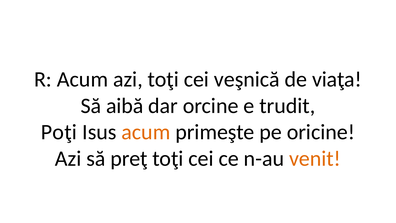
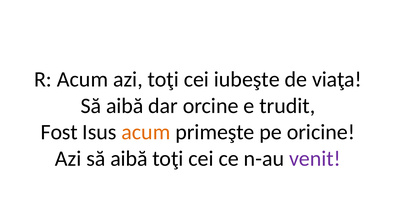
veşnică: veşnică -> iubeşte
Poţi: Poţi -> Fost
Azi să preţ: preţ -> aibă
venit colour: orange -> purple
